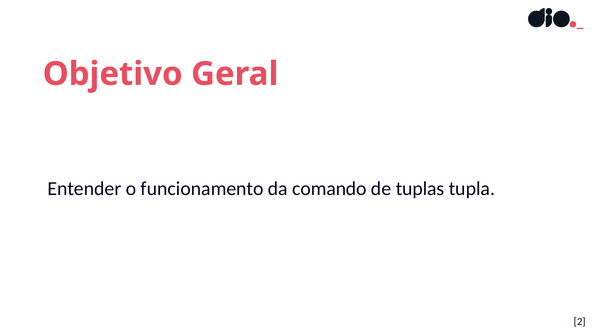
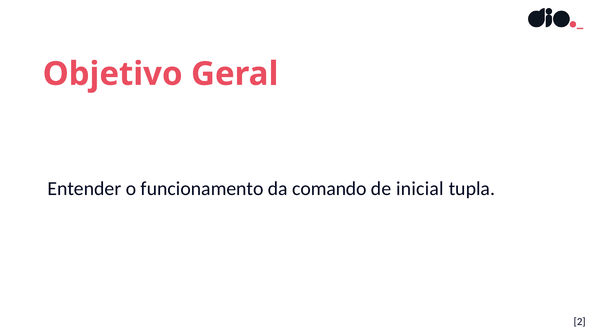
tuplas: tuplas -> inicial
